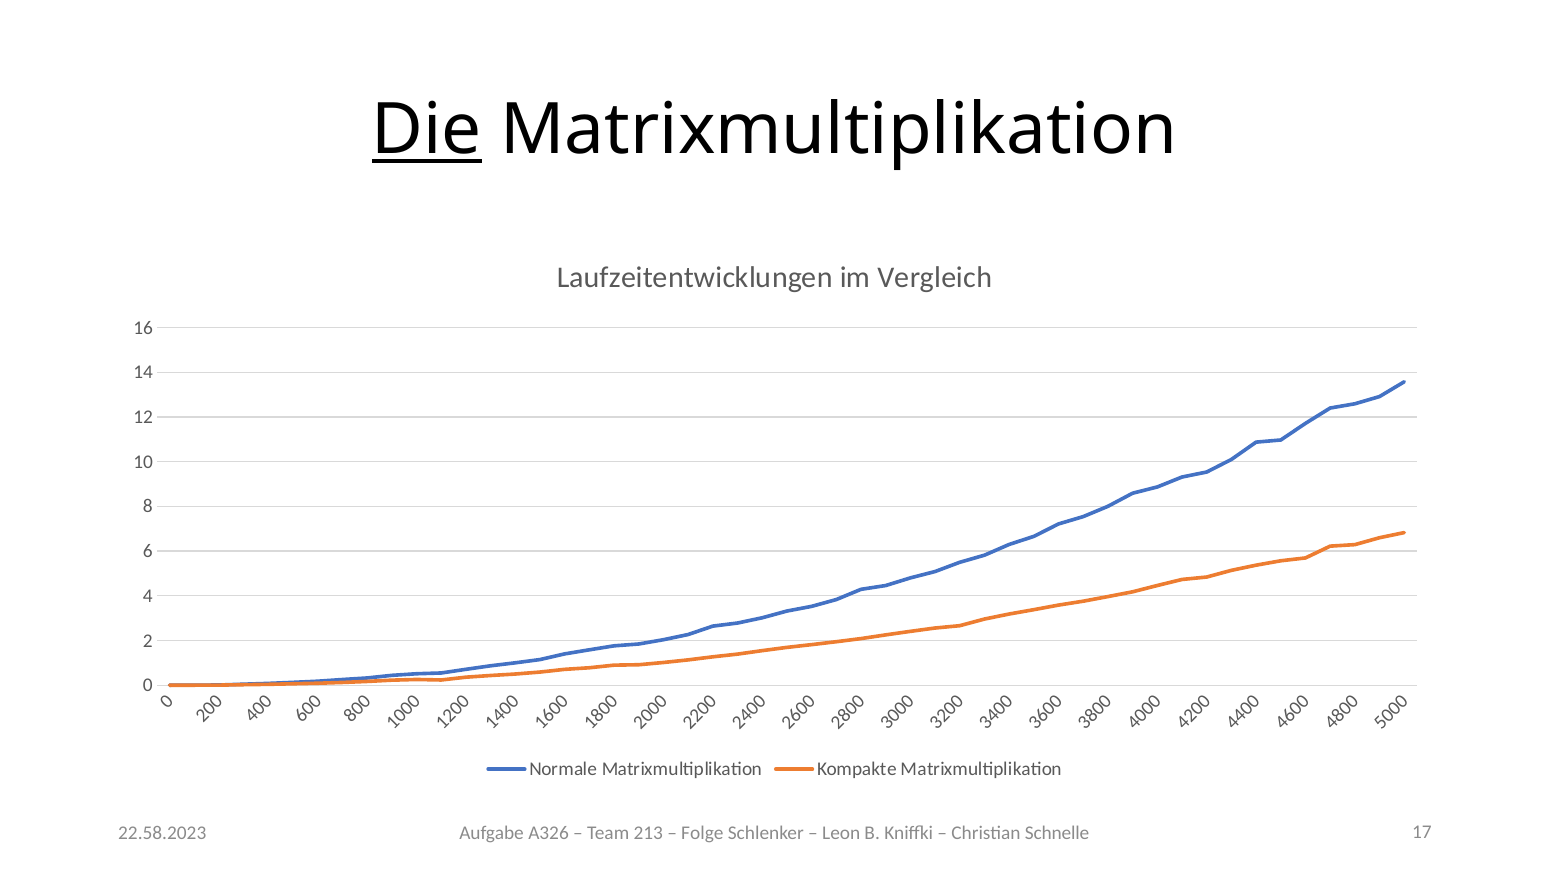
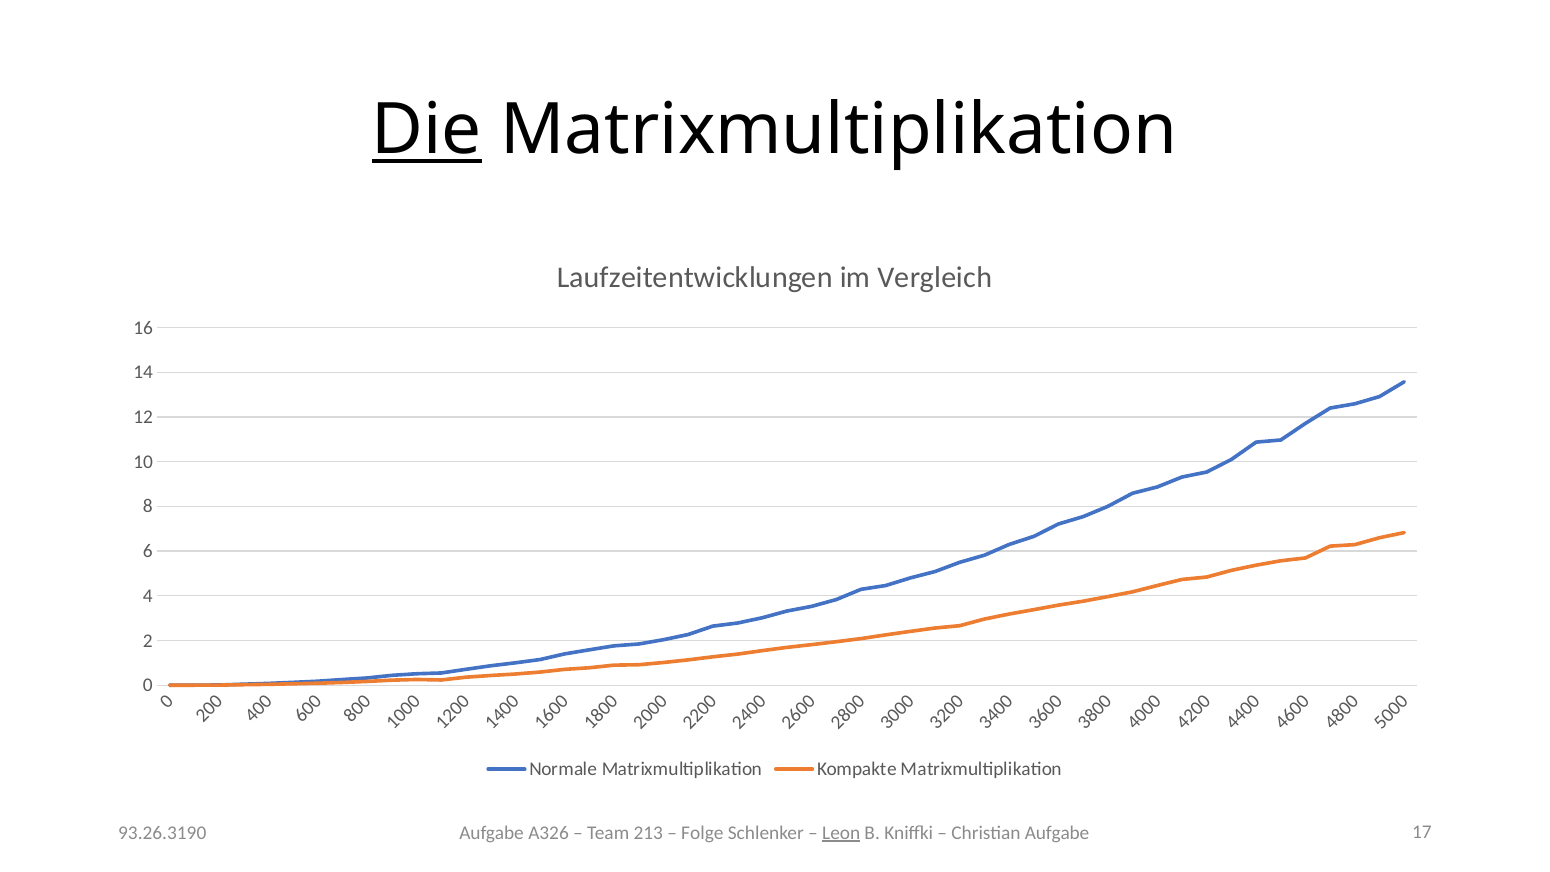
22.58.2023: 22.58.2023 -> 93.26.3190
Leon underline: none -> present
Christian Schnelle: Schnelle -> Aufgabe
